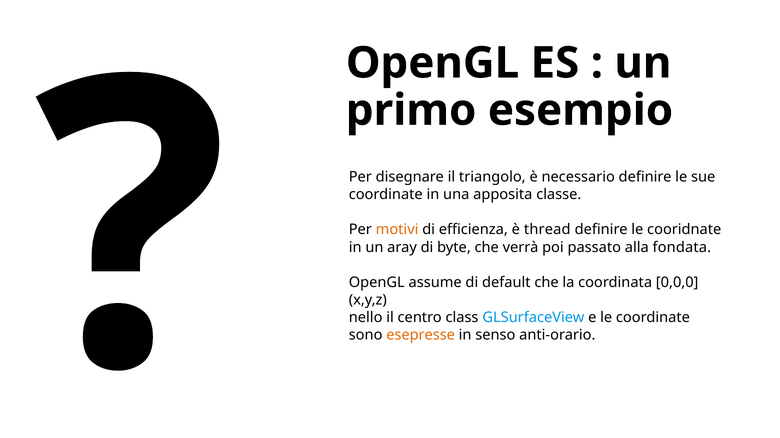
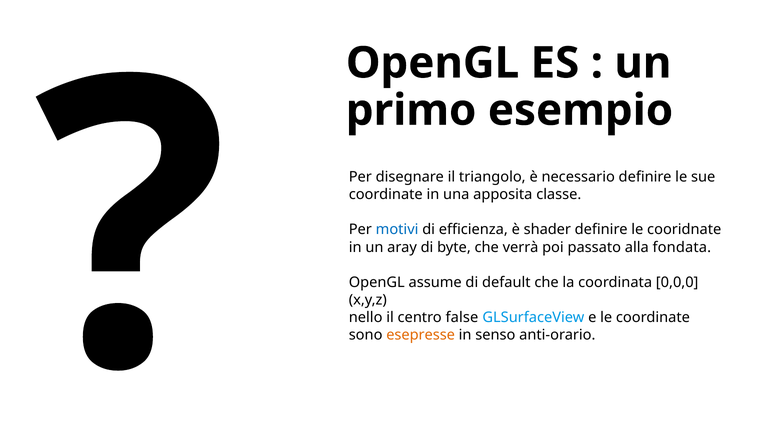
motivi colour: orange -> blue
thread: thread -> shader
class: class -> false
